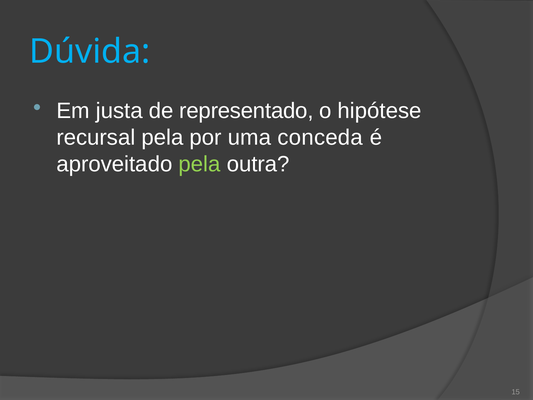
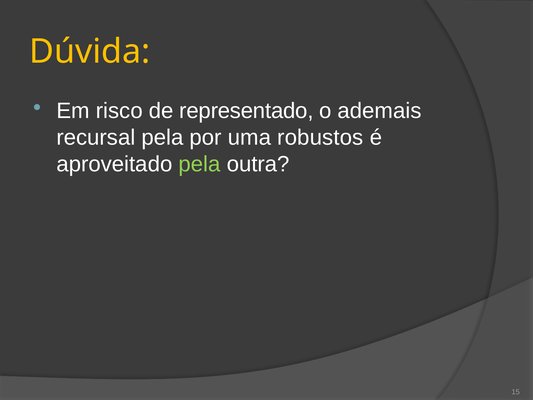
Dúvida colour: light blue -> yellow
justa: justa -> risco
hipótese: hipótese -> ademais
conceda: conceda -> robustos
